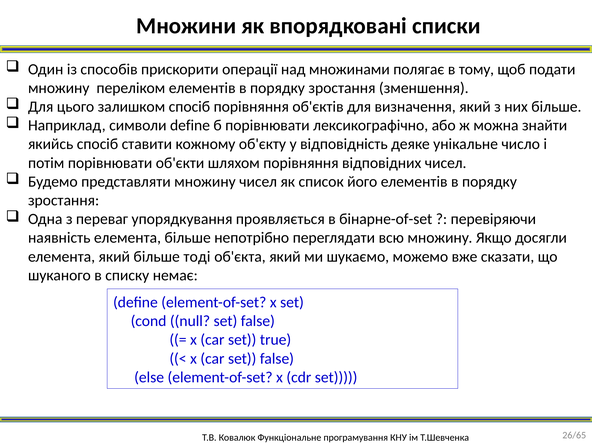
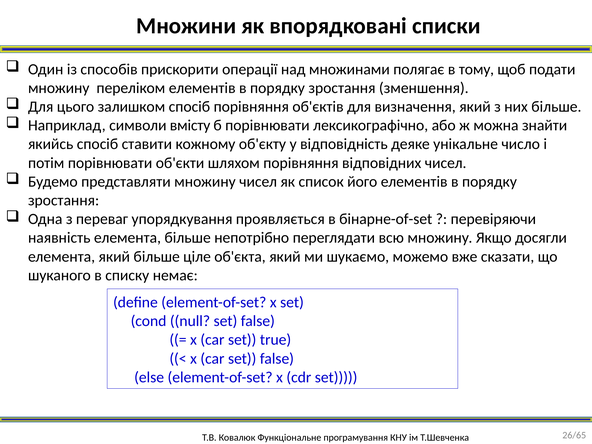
символи define: define -> вмісту
тоді: тоді -> ціле
